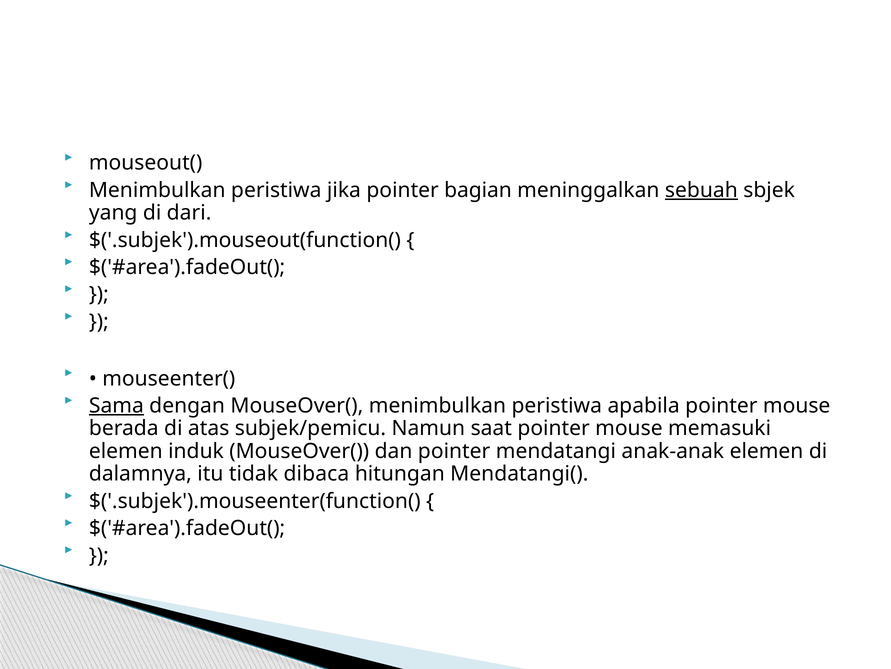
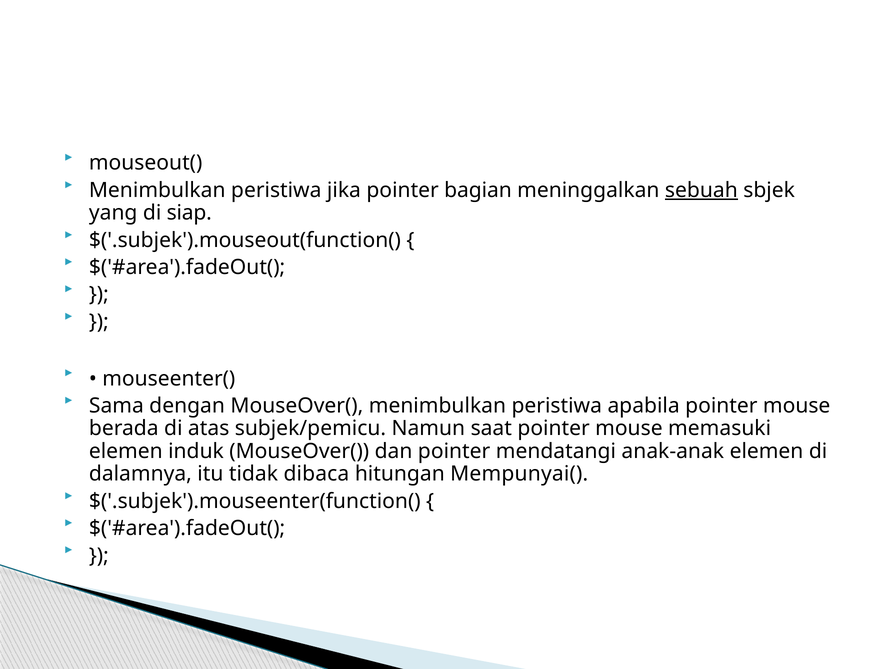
dari: dari -> siap
Sama underline: present -> none
Mendatangi(: Mendatangi( -> Mempunyai(
